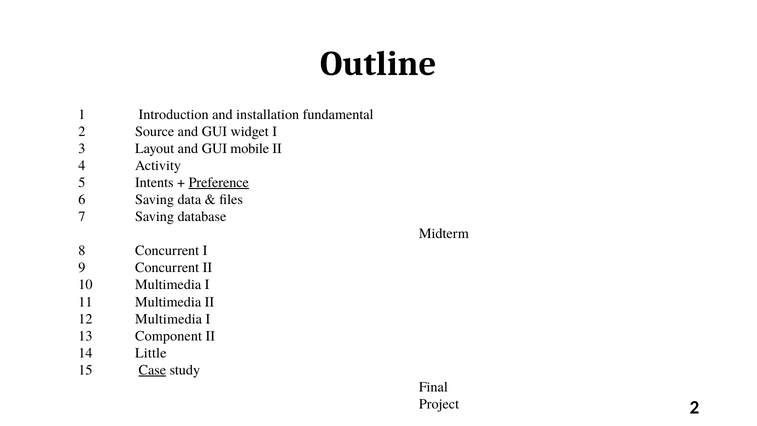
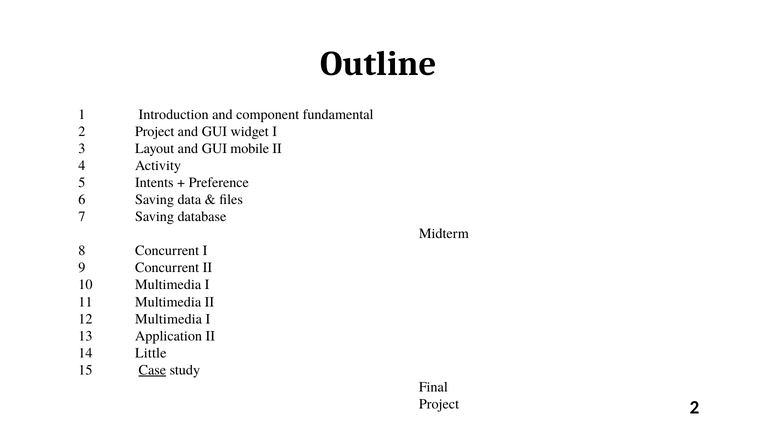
installation: installation -> component
2 Source: Source -> Project
Preference underline: present -> none
Component: Component -> Application
